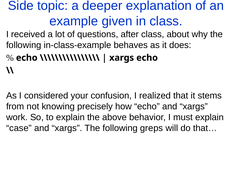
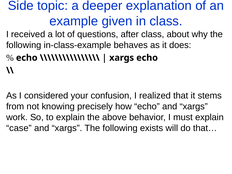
greps: greps -> exists
